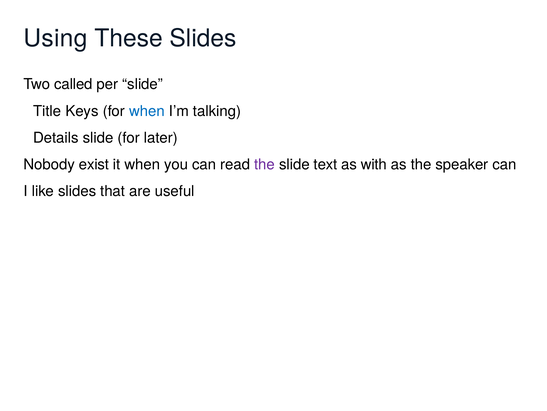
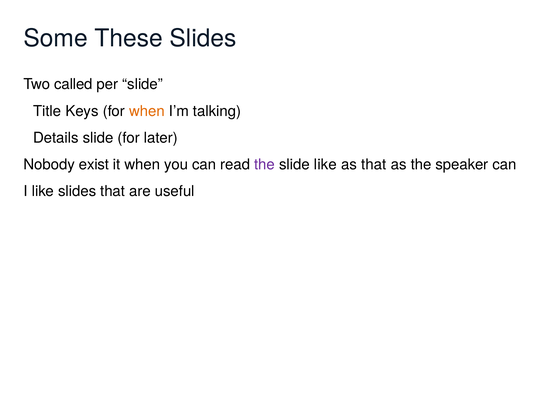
Using: Using -> Some
when at (147, 111) colour: blue -> orange
slide text: text -> like
as with: with -> that
